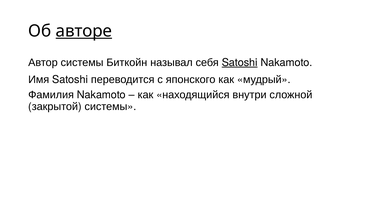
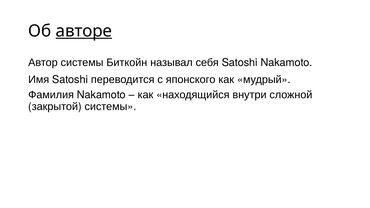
Satoshi at (240, 63) underline: present -> none
